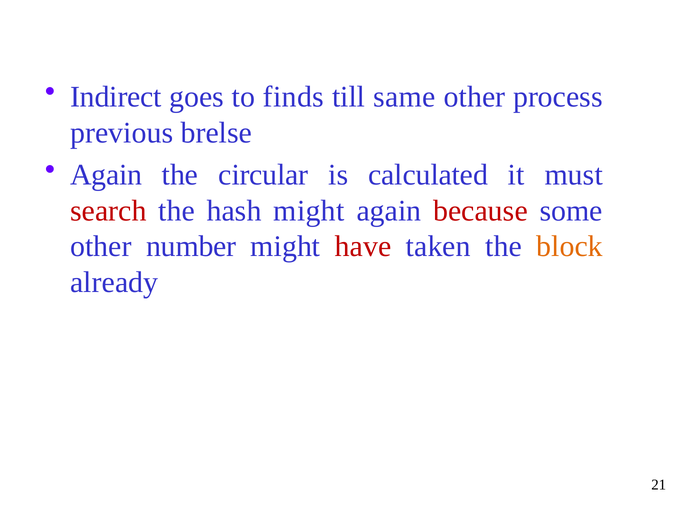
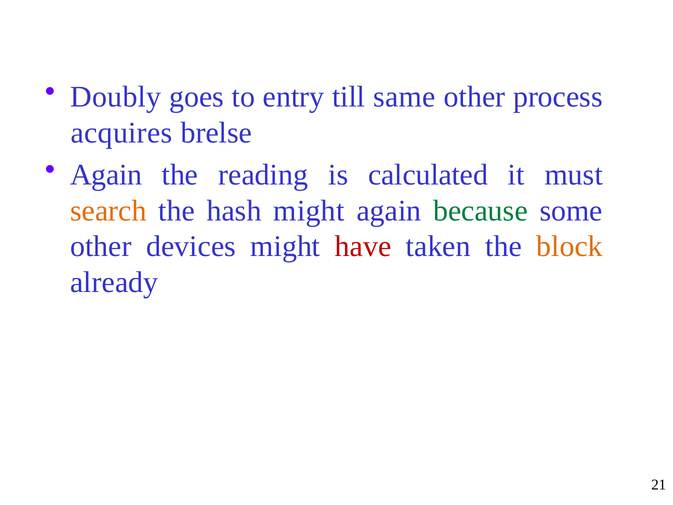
Indirect: Indirect -> Doubly
finds: finds -> entry
previous: previous -> acquires
circular: circular -> reading
search colour: red -> orange
because colour: red -> green
number: number -> devices
